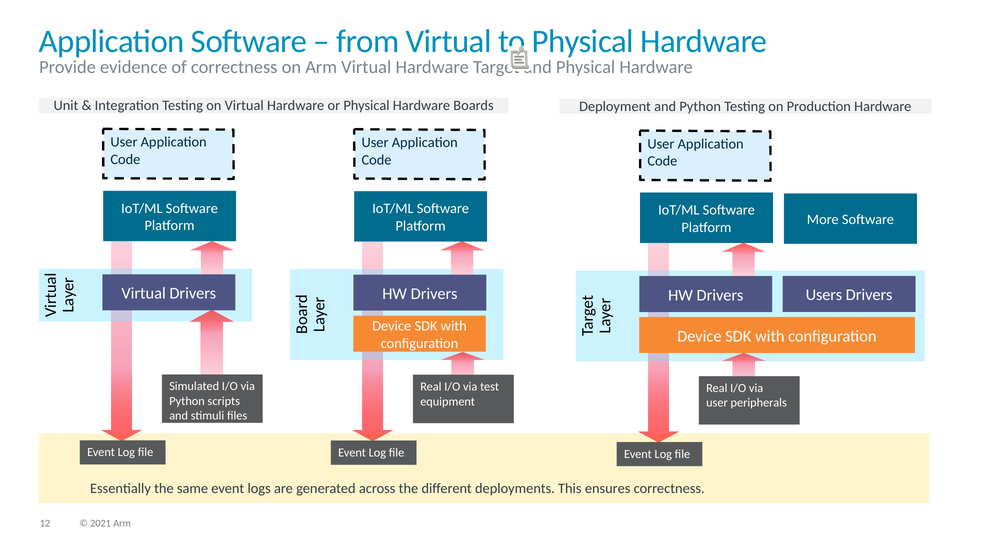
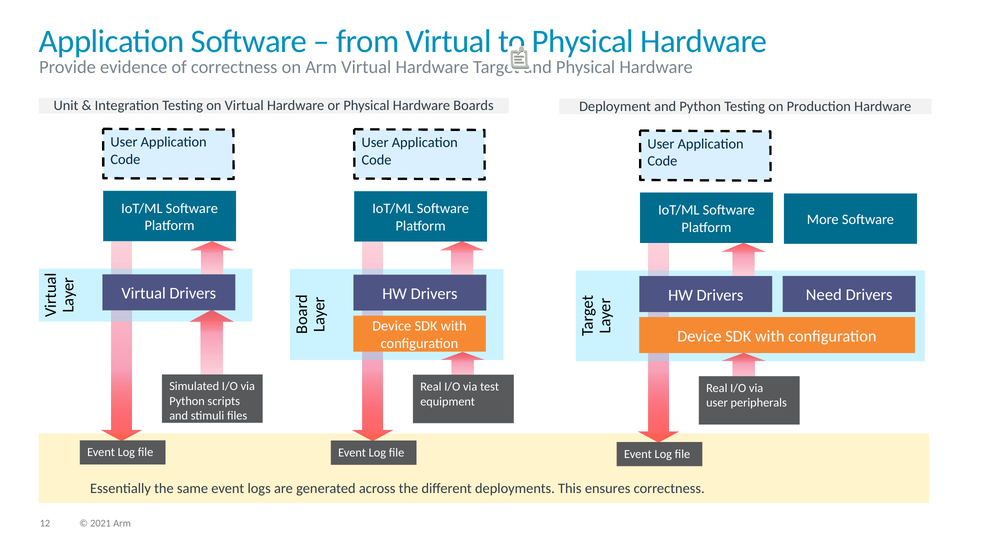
Users: Users -> Need
